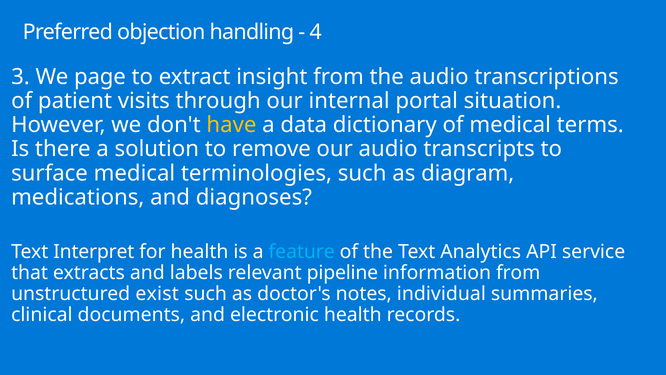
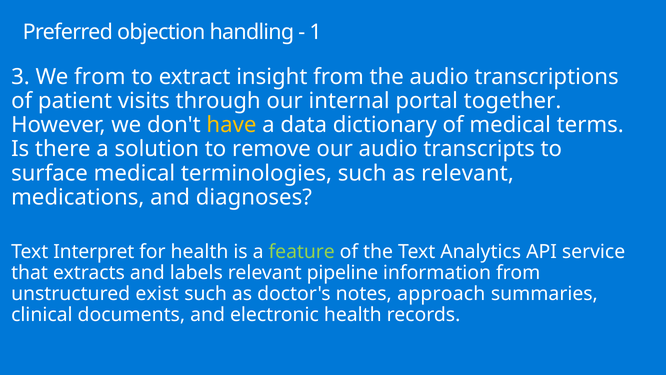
4: 4 -> 1
We page: page -> from
situation: situation -> together
as diagram: diagram -> relevant
feature colour: light blue -> light green
individual: individual -> approach
